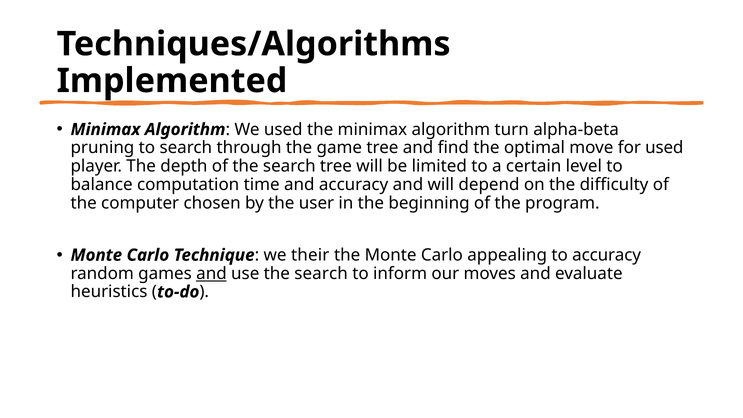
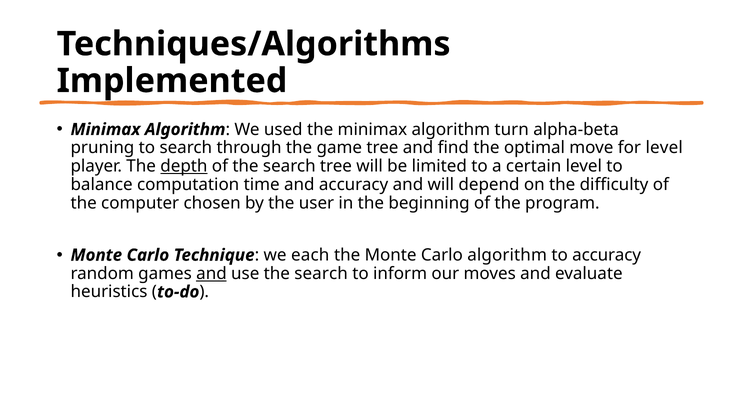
for used: used -> level
depth underline: none -> present
their: their -> each
Carlo appealing: appealing -> algorithm
